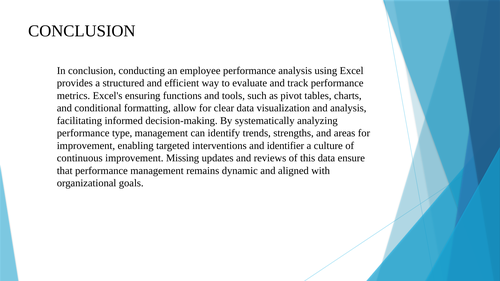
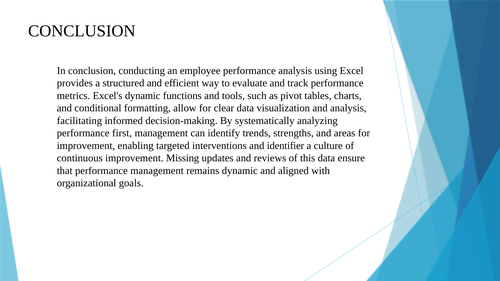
Excel's ensuring: ensuring -> dynamic
type: type -> first
